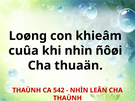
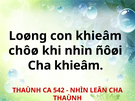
cuûa: cuûa -> chôø
Cha thuaän: thuaän -> khieâm
